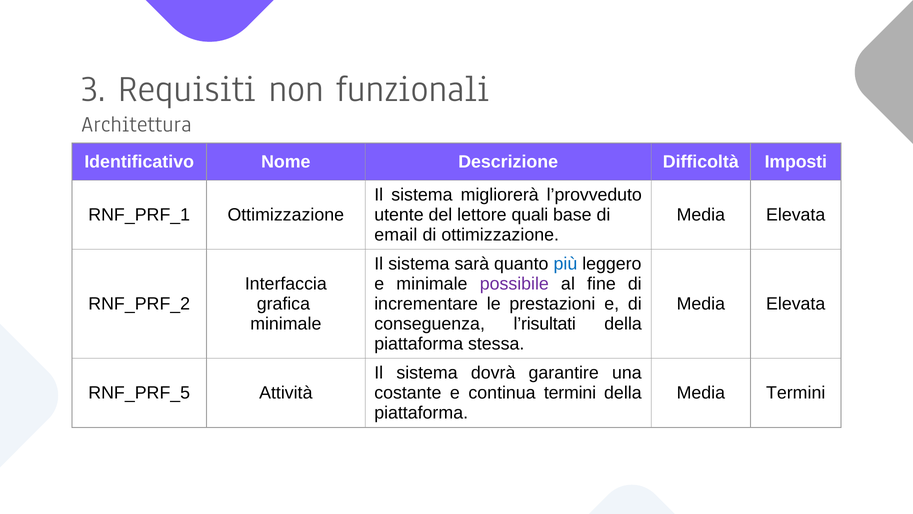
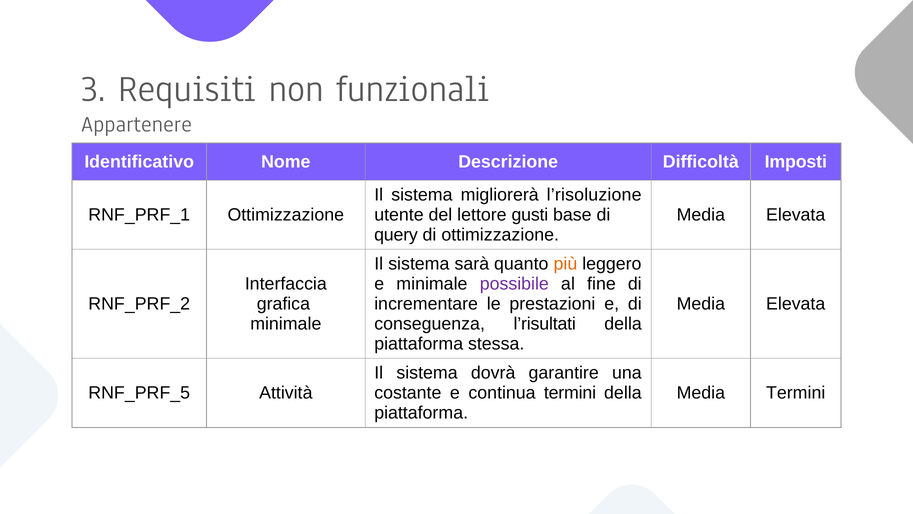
Architettura: Architettura -> Appartenere
l’provveduto: l’provveduto -> l’risoluzione
quali: quali -> gusti
email: email -> query
più colour: blue -> orange
